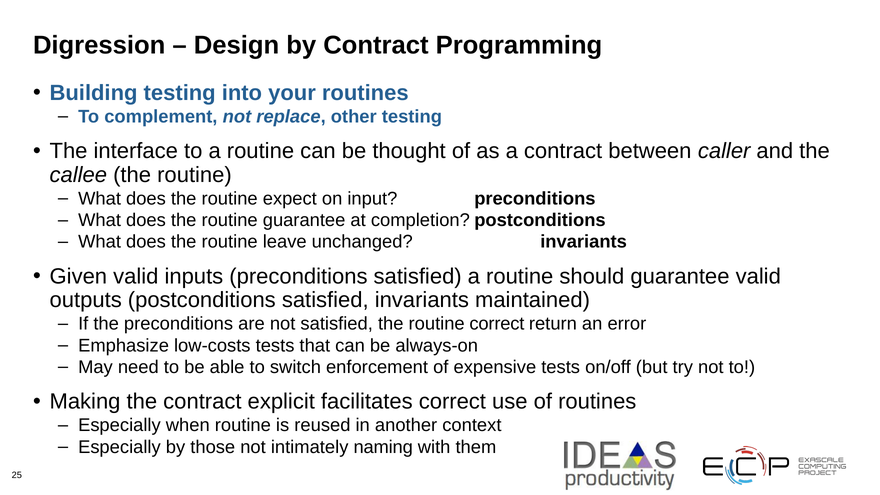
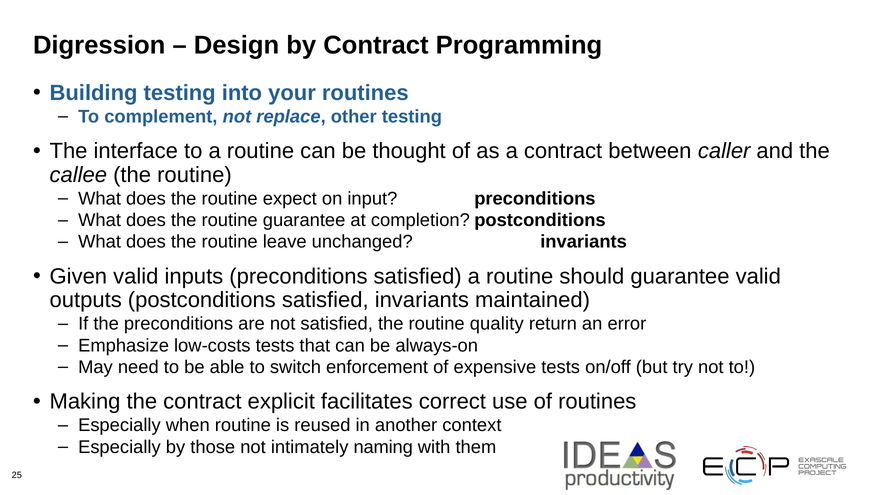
routine correct: correct -> quality
